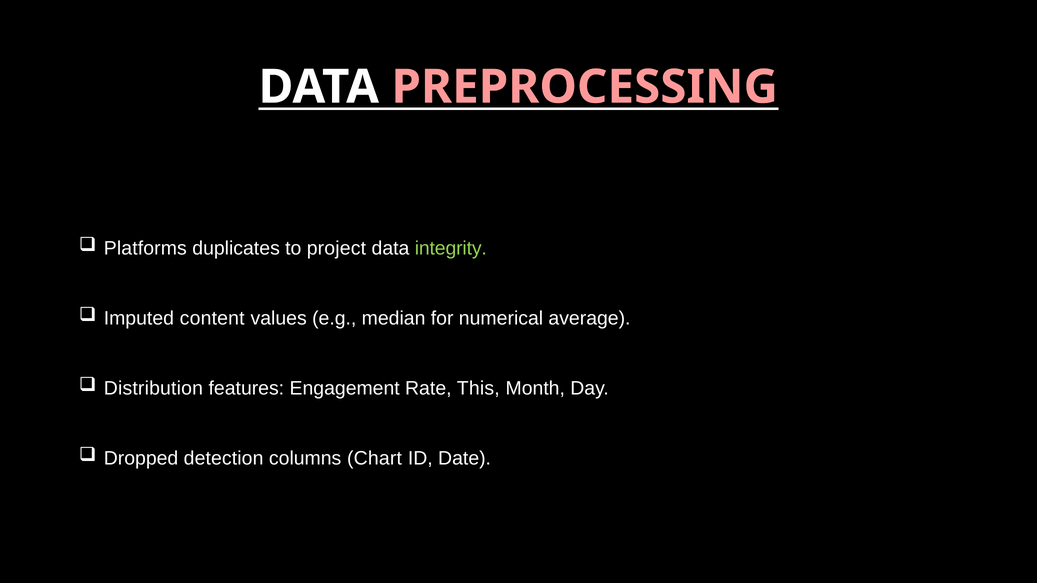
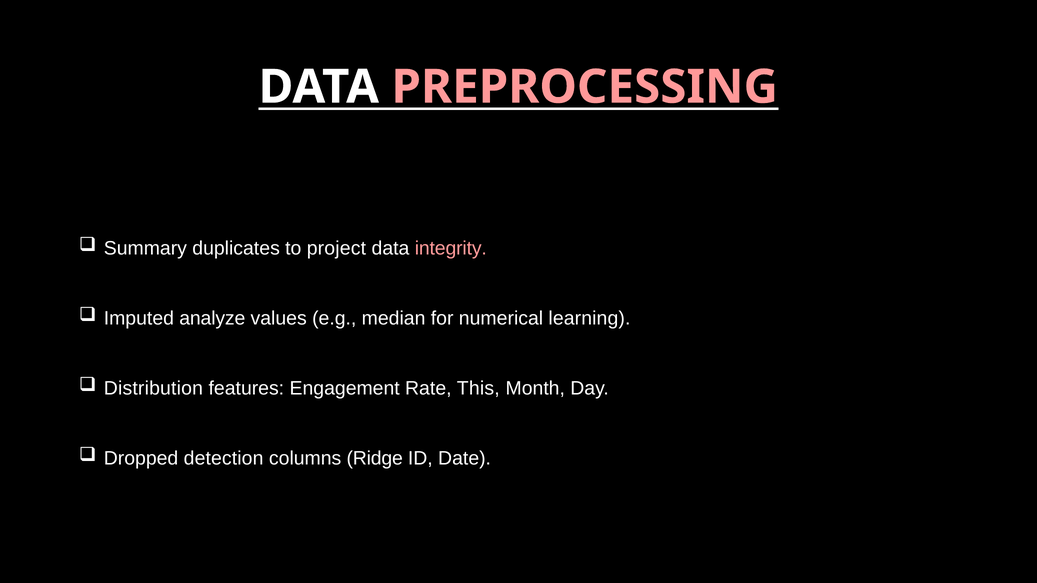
Platforms: Platforms -> Summary
integrity colour: light green -> pink
content: content -> analyze
average: average -> learning
Chart: Chart -> Ridge
